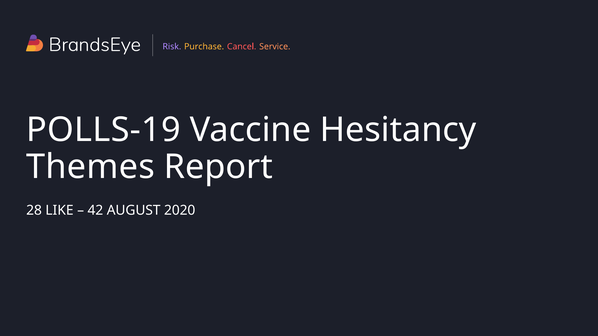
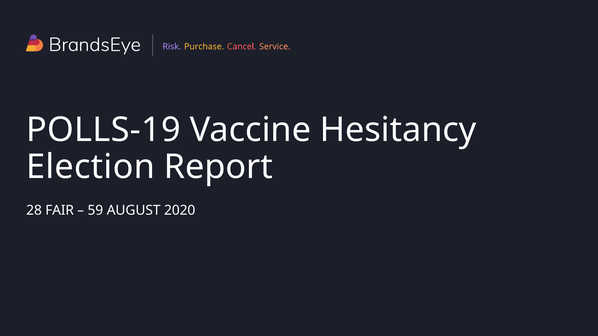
Themes: Themes -> Election
LIKE: LIKE -> FAIR
42: 42 -> 59
